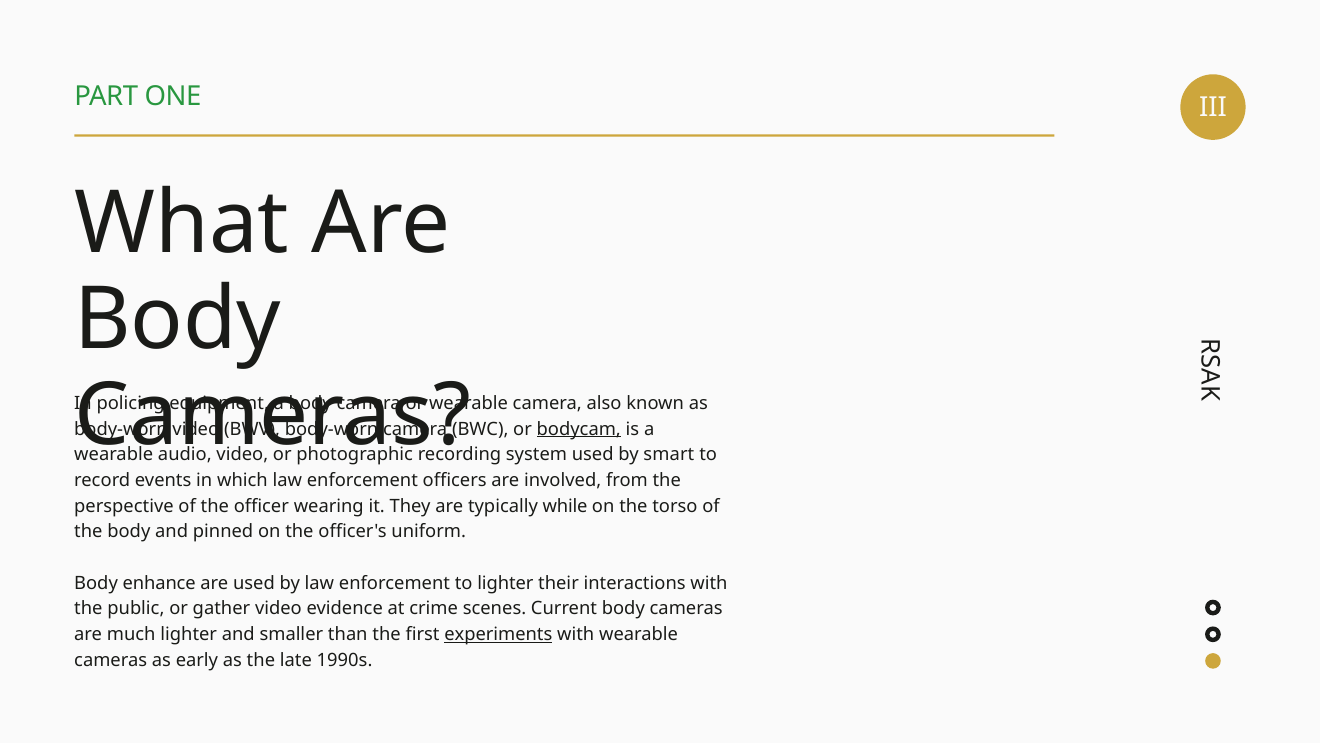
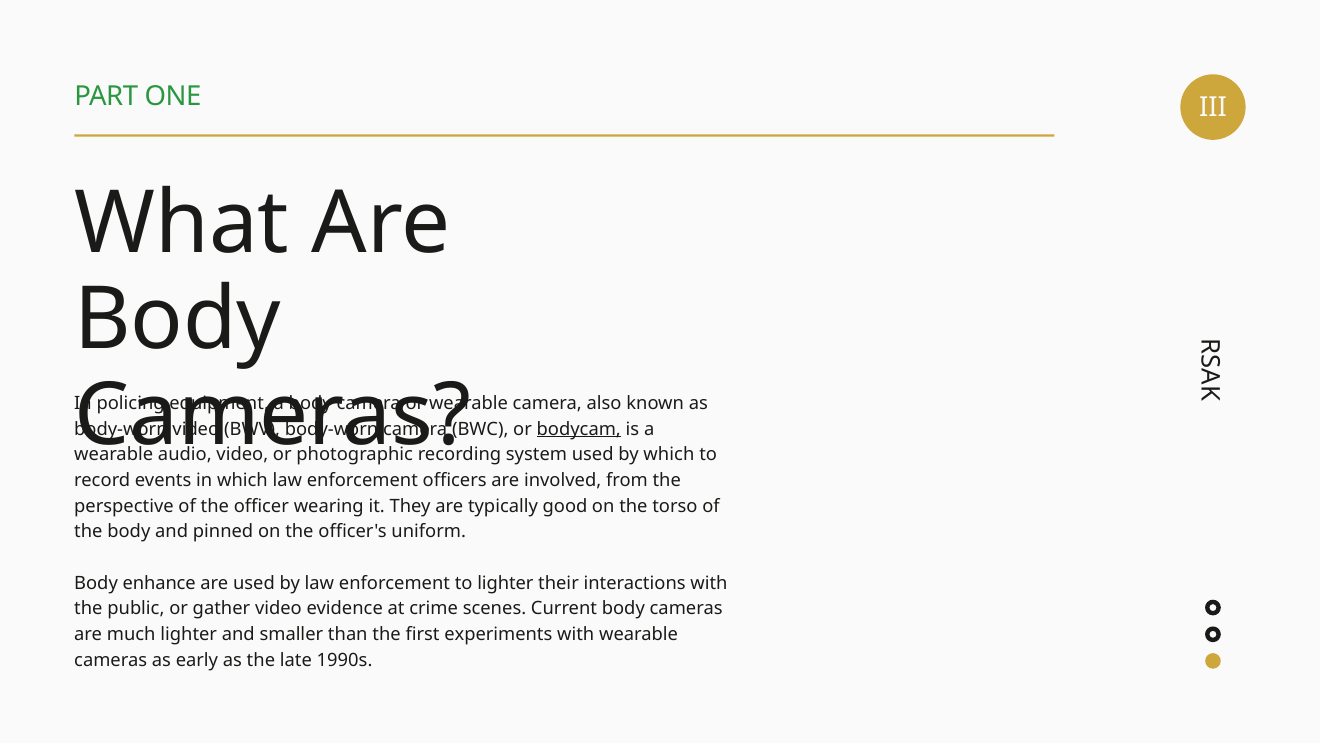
by smart: smart -> which
while: while -> good
experiments underline: present -> none
